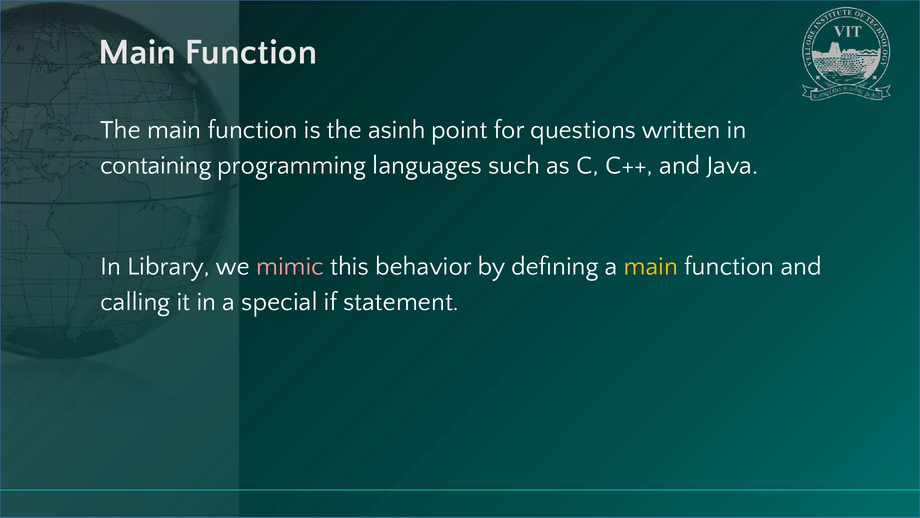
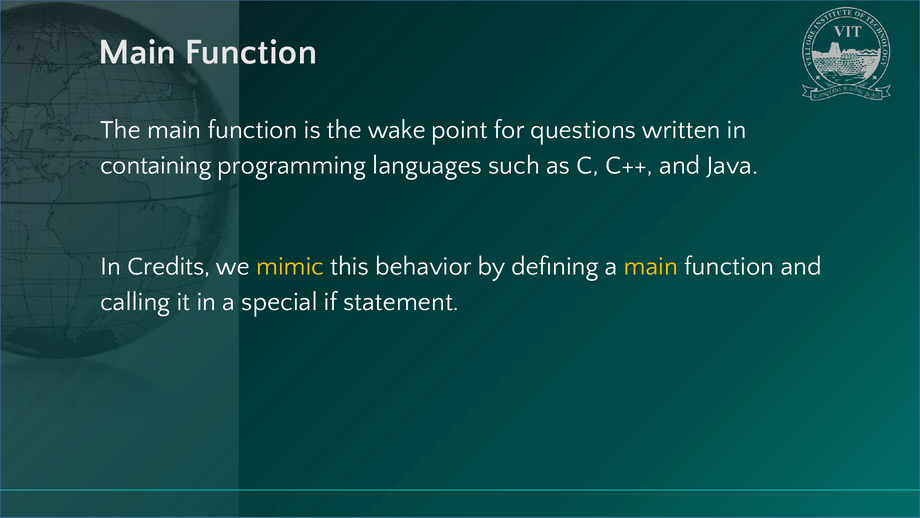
asinh: asinh -> wake
Library: Library -> Credits
mimic colour: pink -> yellow
